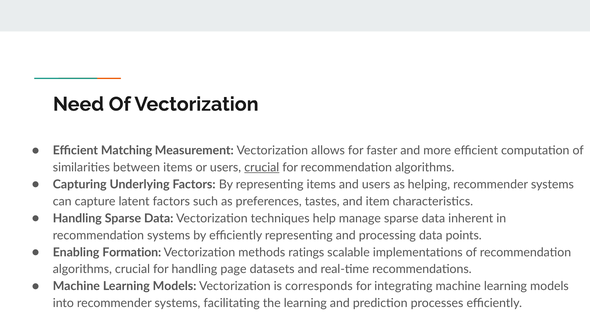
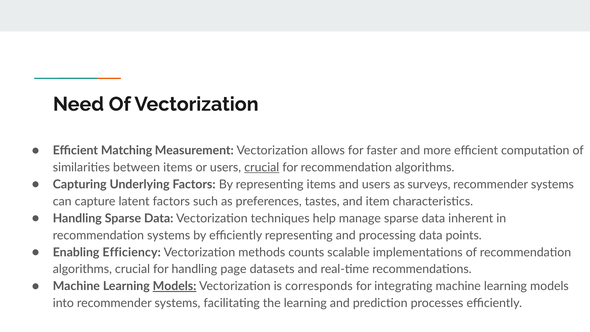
helping: helping -> surveys
Formation: Formation -> Efficiency
ratings: ratings -> counts
Models at (175, 286) underline: none -> present
